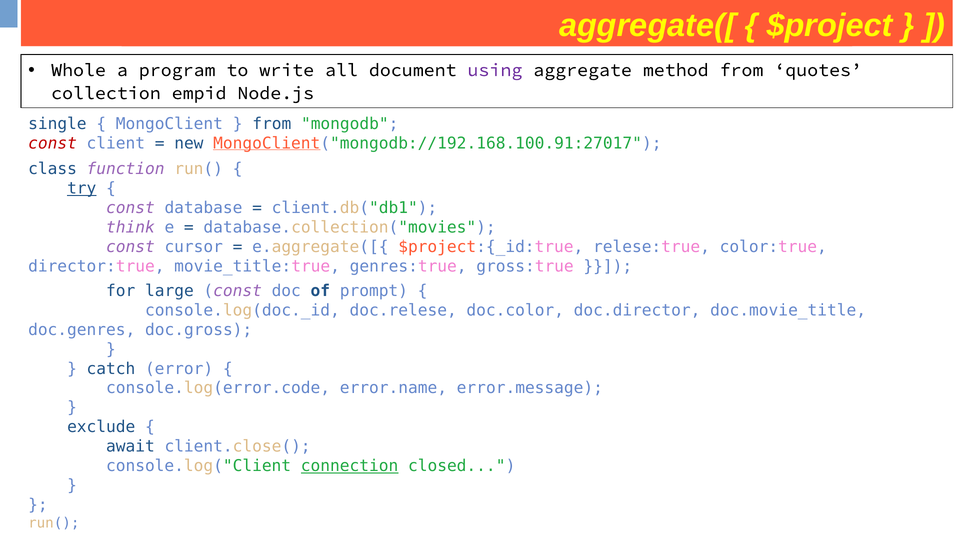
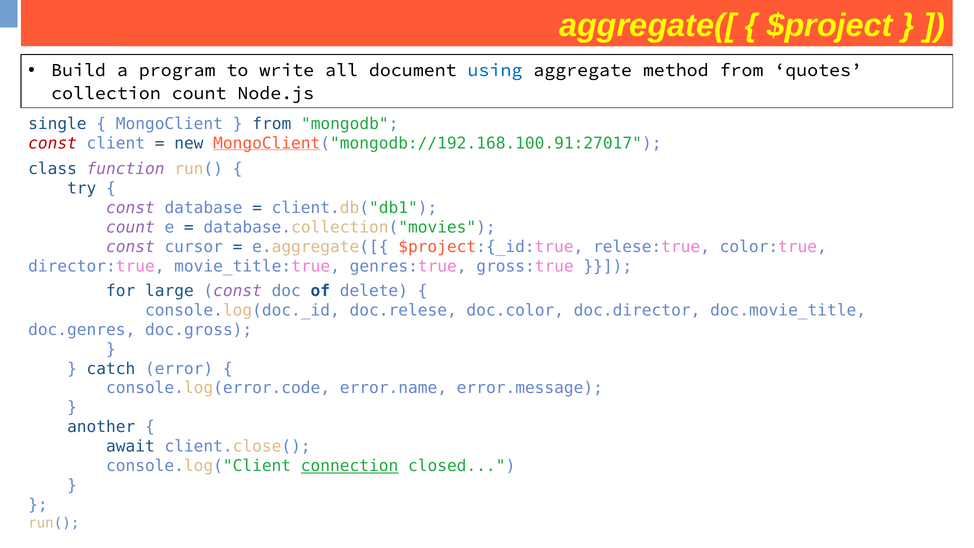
Whole: Whole -> Build
using colour: purple -> blue
collection empid: empid -> count
try underline: present -> none
think at (130, 227): think -> count
prompt: prompt -> delete
exclude: exclude -> another
